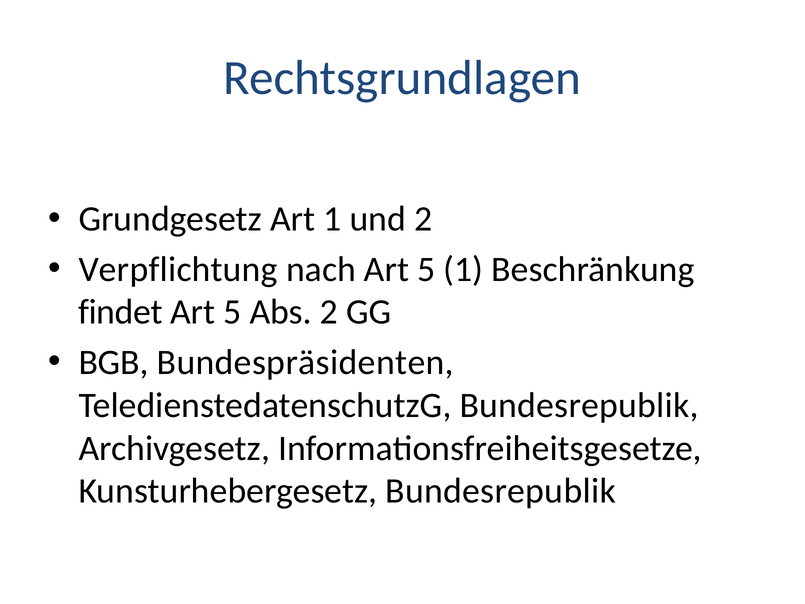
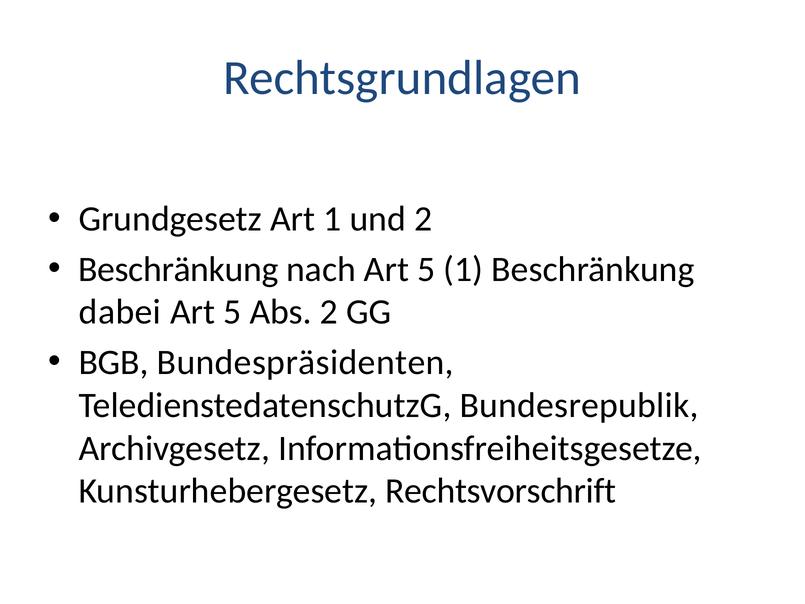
Verpflichtung at (178, 269): Verpflichtung -> Beschränkung
findet: findet -> dabei
Kunsturhebergesetz Bundesrepublik: Bundesrepublik -> Rechtsvorschrift
